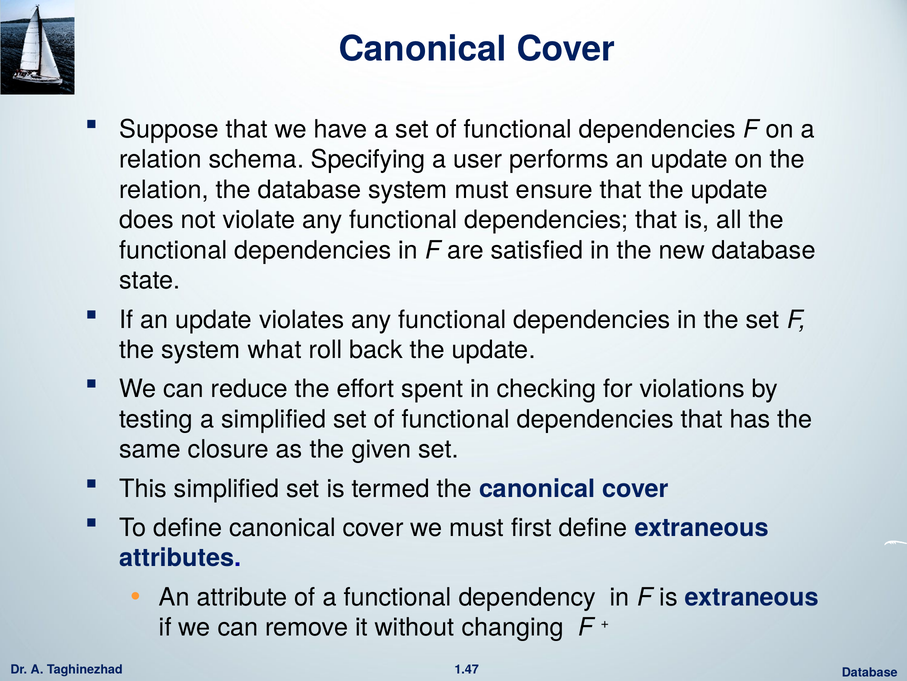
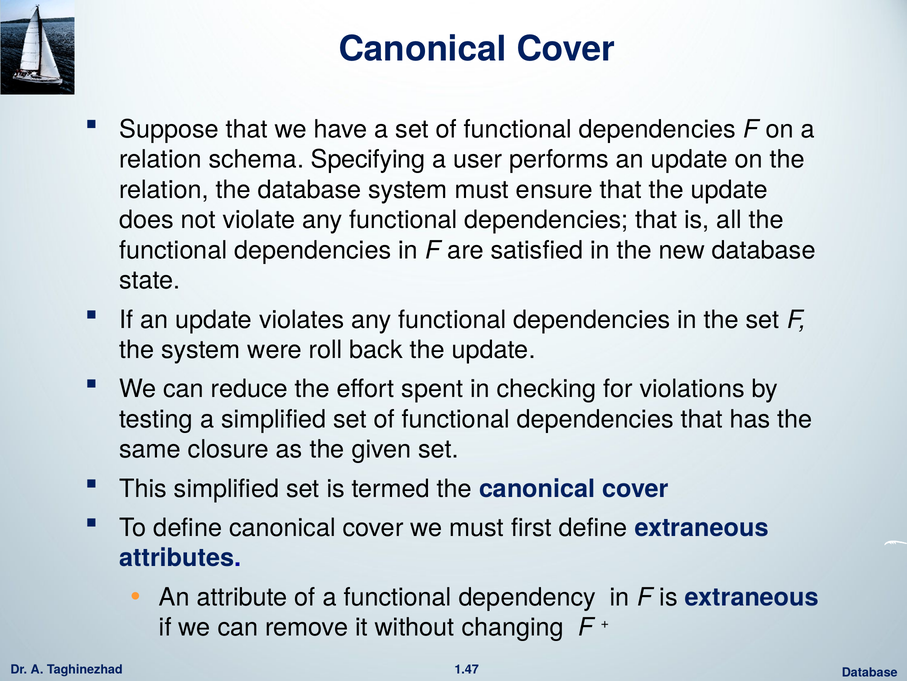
what: what -> were
